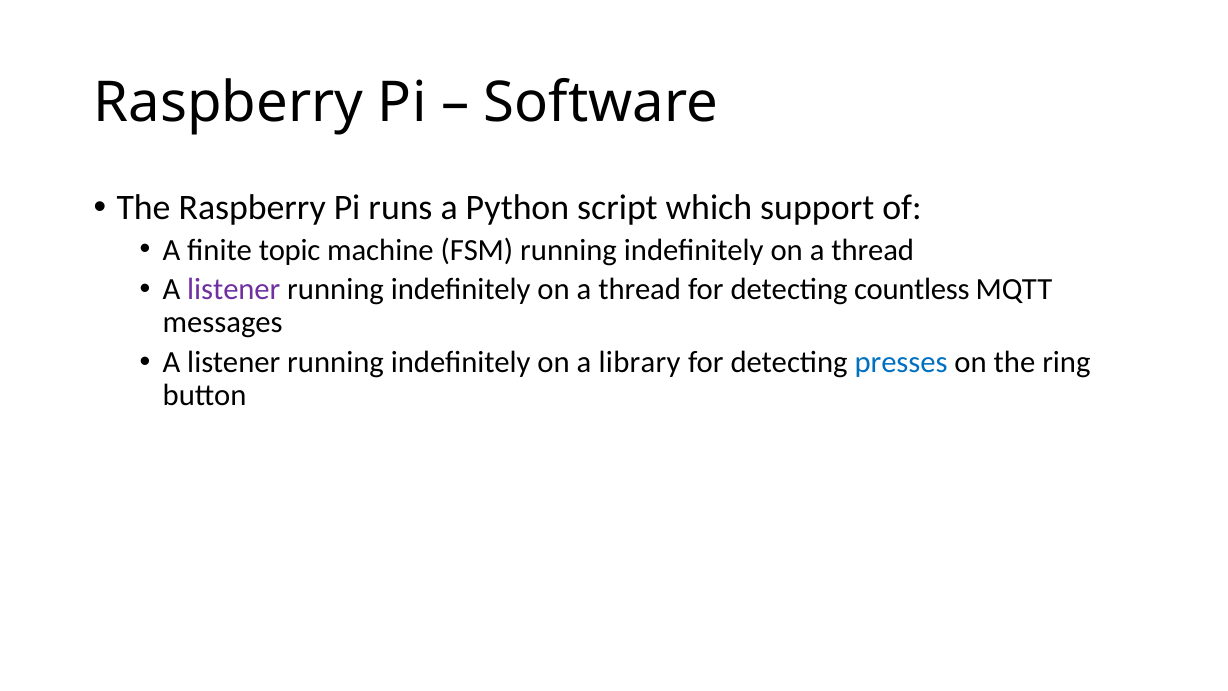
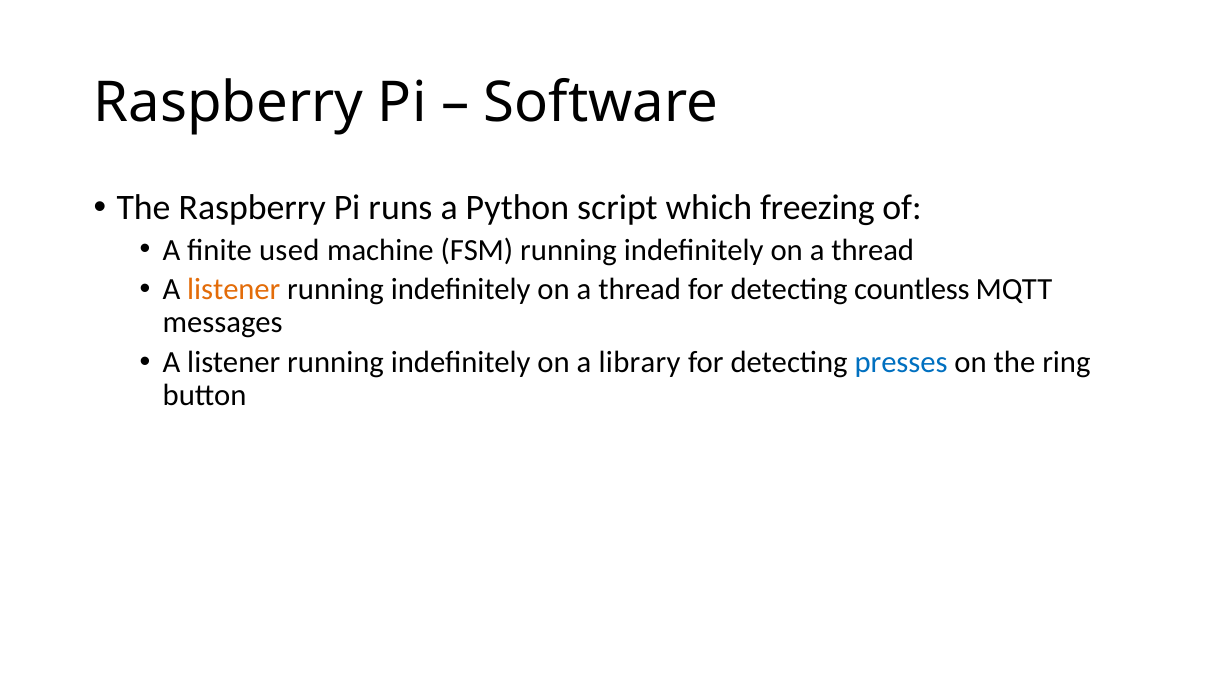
support: support -> freezing
topic: topic -> used
listener at (234, 289) colour: purple -> orange
